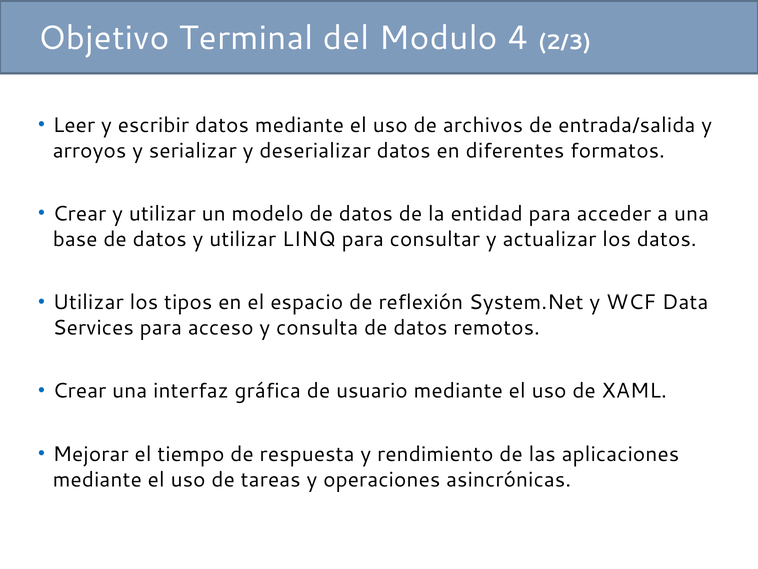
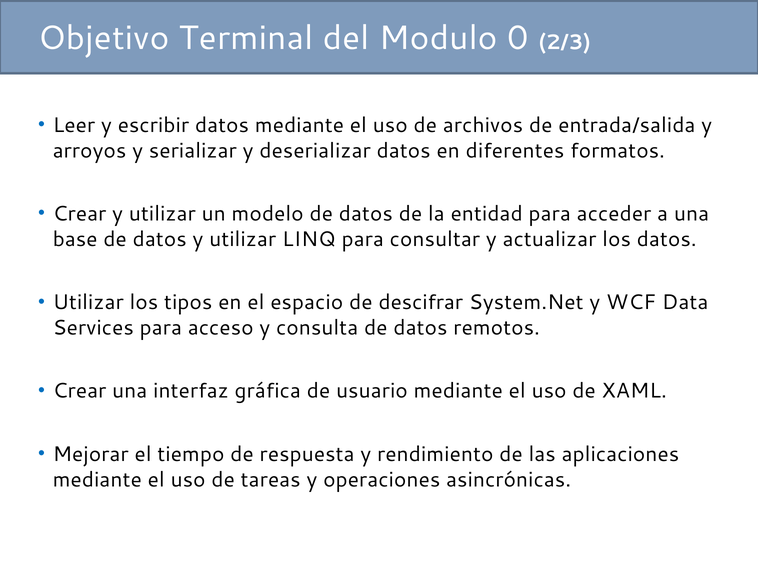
4: 4 -> 0
reflexión: reflexión -> descifrar
